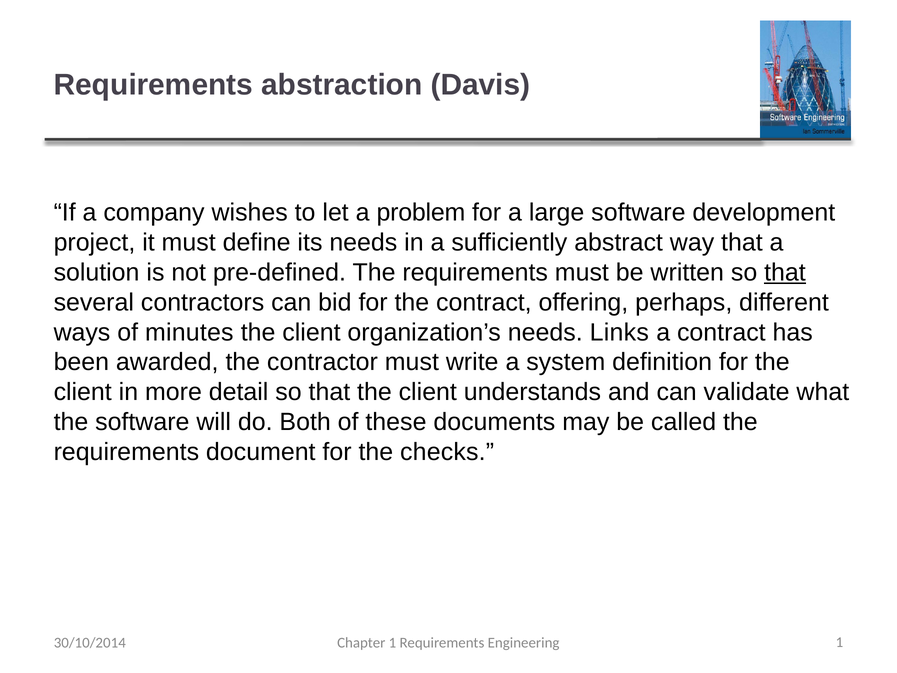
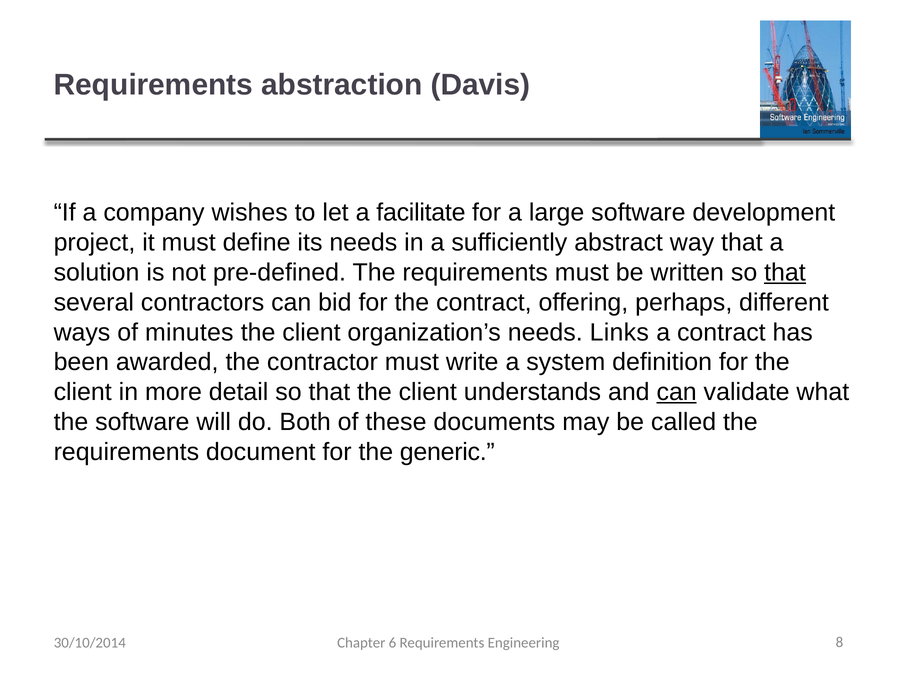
problem: problem -> facilitate
can at (677, 392) underline: none -> present
checks: checks -> generic
Chapter 1: 1 -> 6
Engineering 1: 1 -> 8
